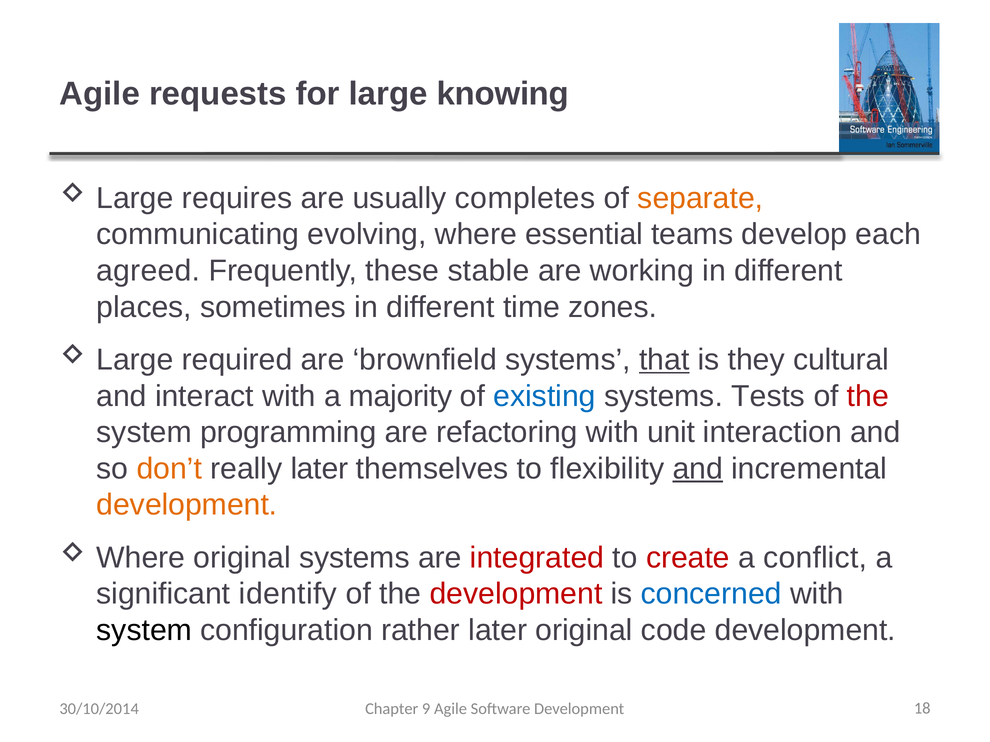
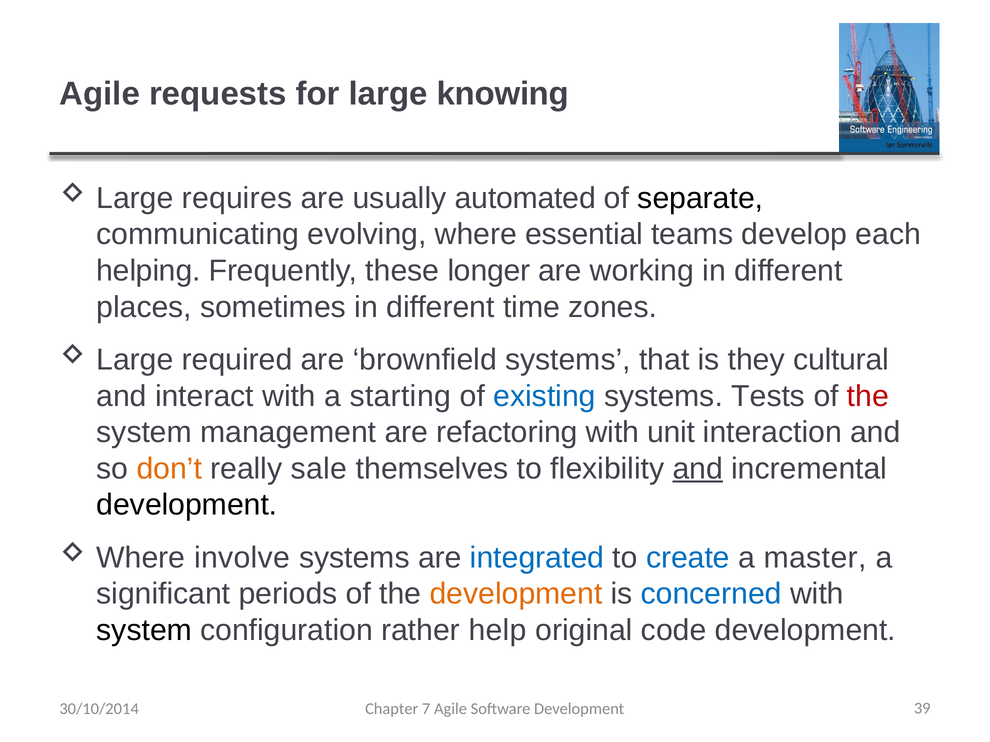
completes: completes -> automated
separate colour: orange -> black
agreed: agreed -> helping
stable: stable -> longer
that underline: present -> none
majority: majority -> starting
programming: programming -> management
really later: later -> sale
development at (187, 505) colour: orange -> black
Where original: original -> involve
integrated colour: red -> blue
create colour: red -> blue
conflict: conflict -> master
identify: identify -> periods
development at (516, 594) colour: red -> orange
rather later: later -> help
9: 9 -> 7
18: 18 -> 39
